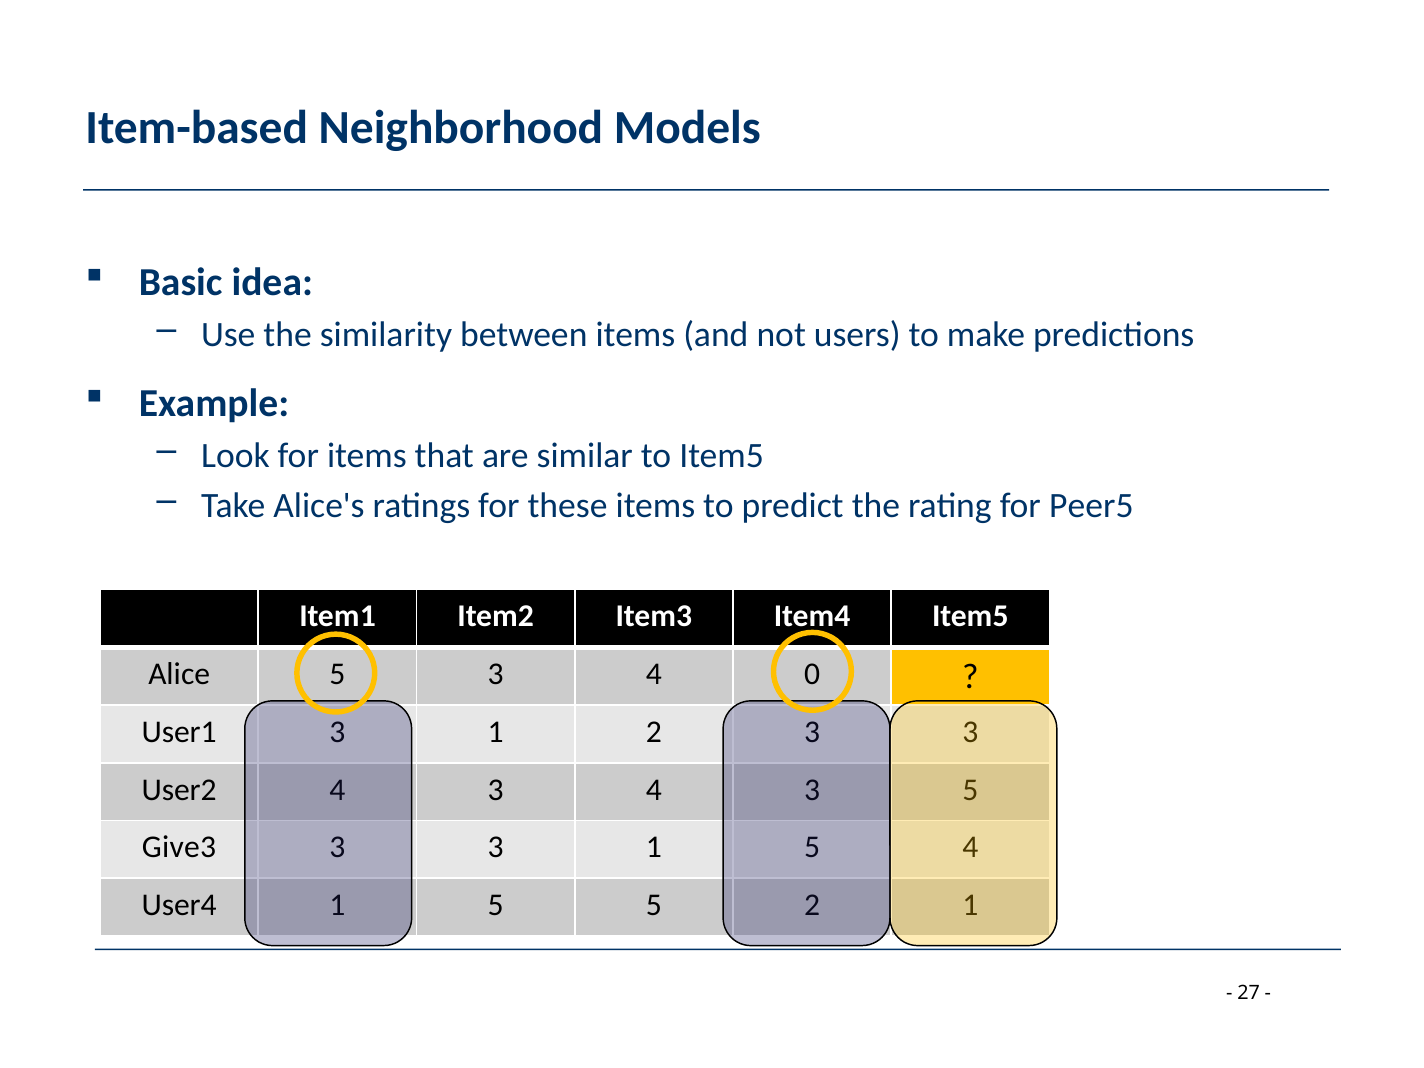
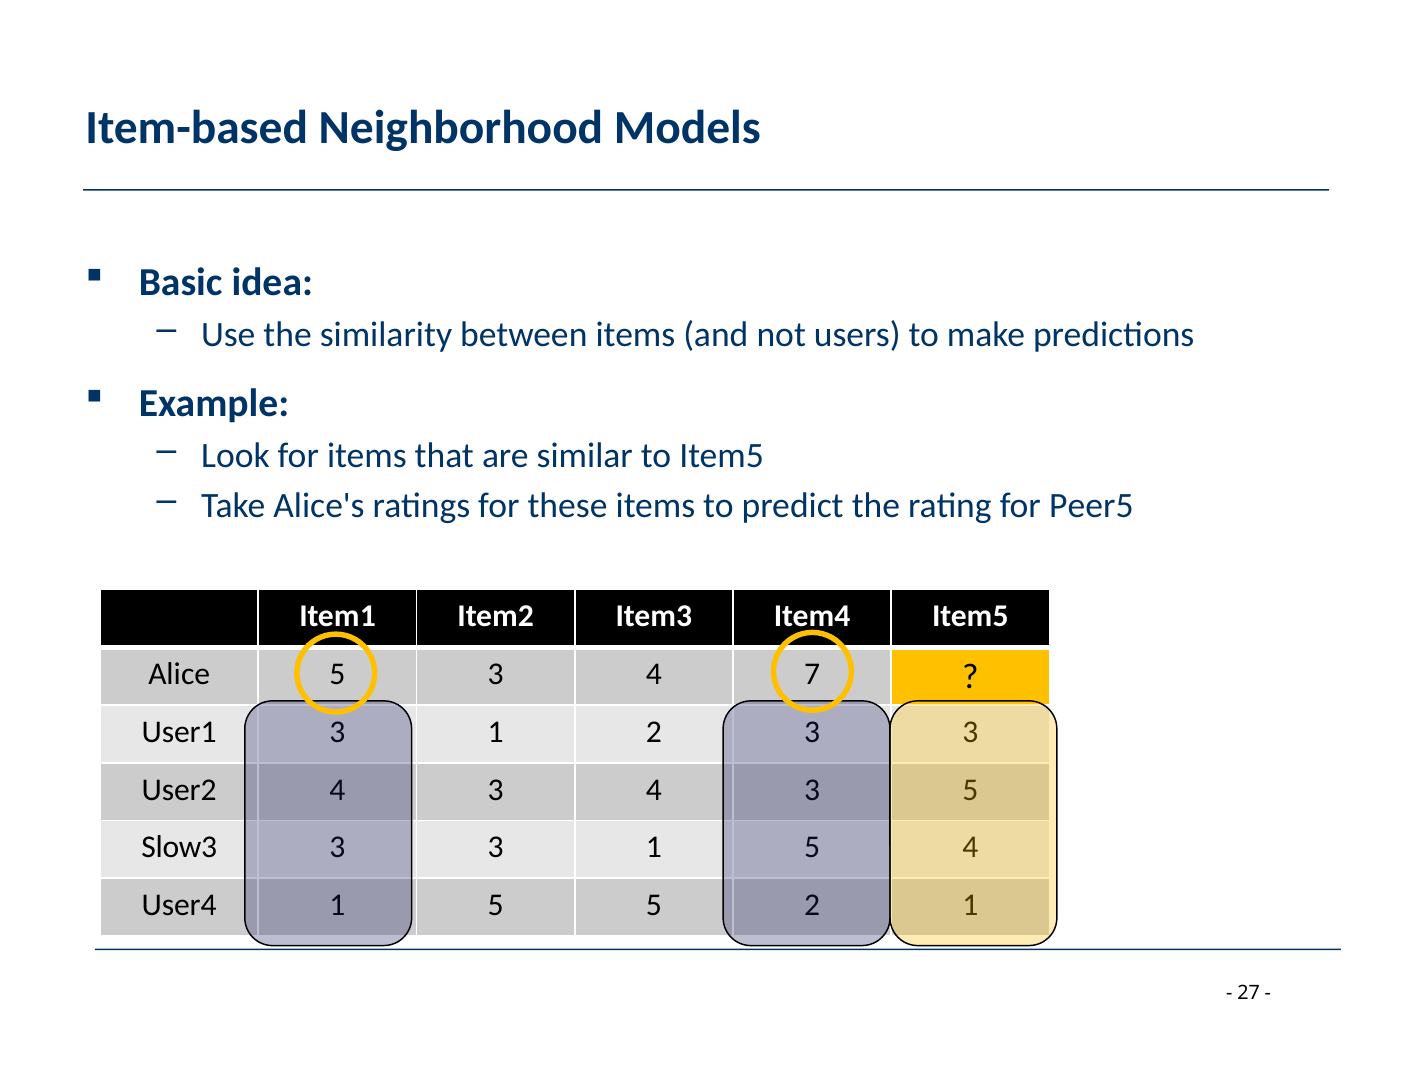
0: 0 -> 7
Give3: Give3 -> Slow3
